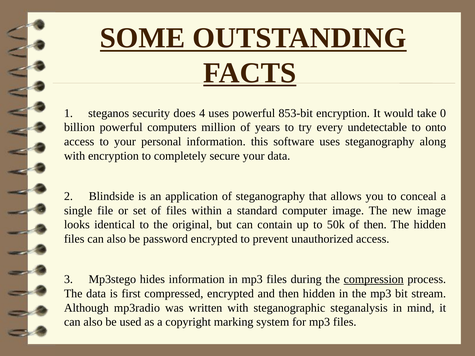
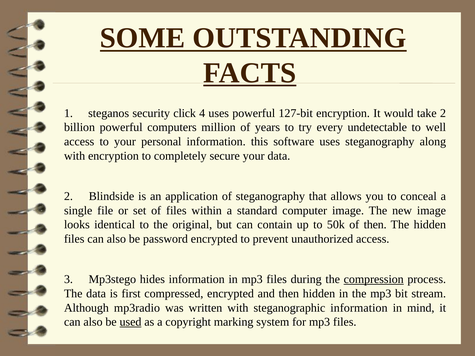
does: does -> click
853-bit: 853-bit -> 127-bit
take 0: 0 -> 2
onto: onto -> well
steganographic steganalysis: steganalysis -> information
used underline: none -> present
